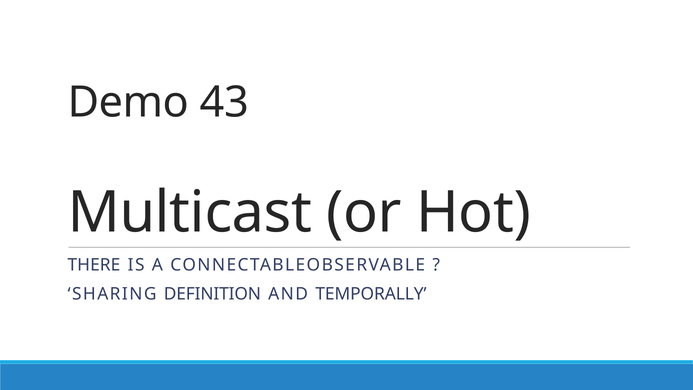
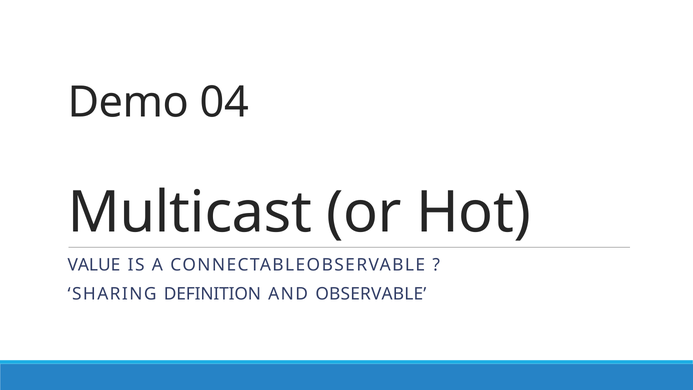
43: 43 -> 04
THERE: THERE -> VALUE
TEMPORALLY: TEMPORALLY -> OBSERVABLE
